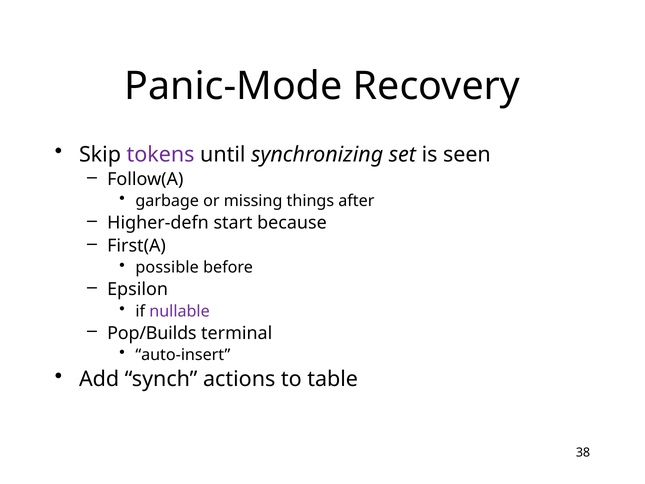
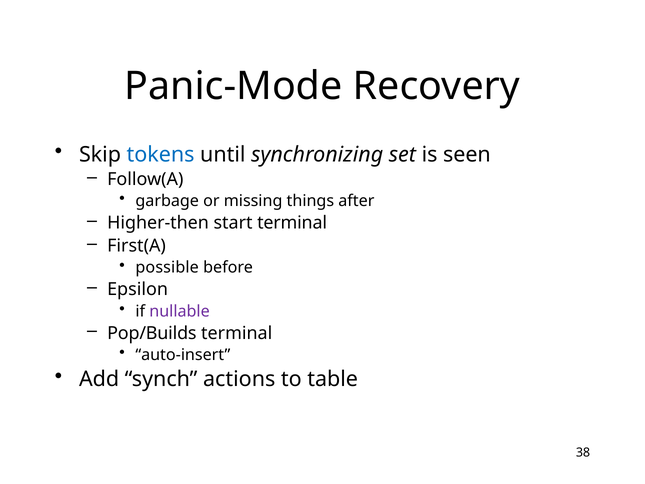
tokens colour: purple -> blue
Higher-defn: Higher-defn -> Higher-then
start because: because -> terminal
